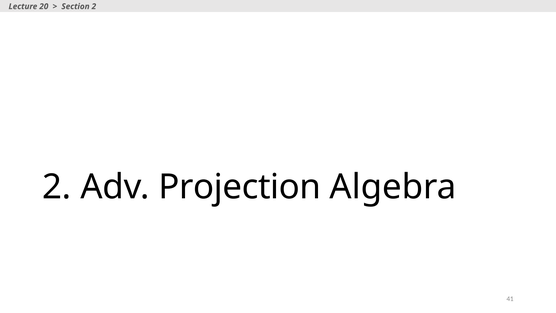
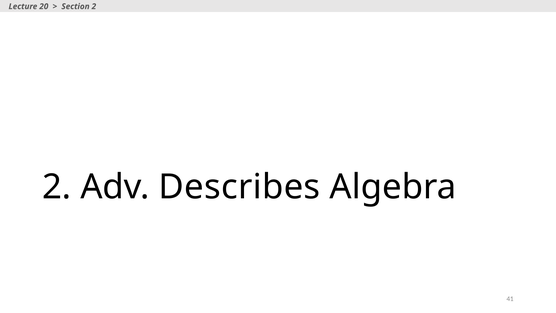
Projection: Projection -> Describes
